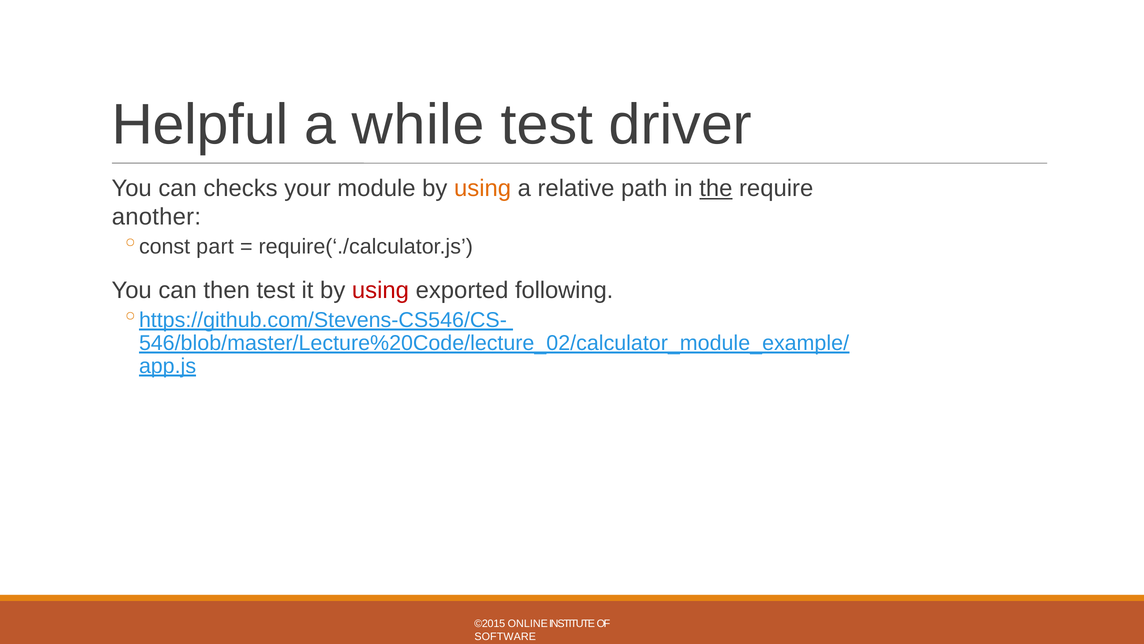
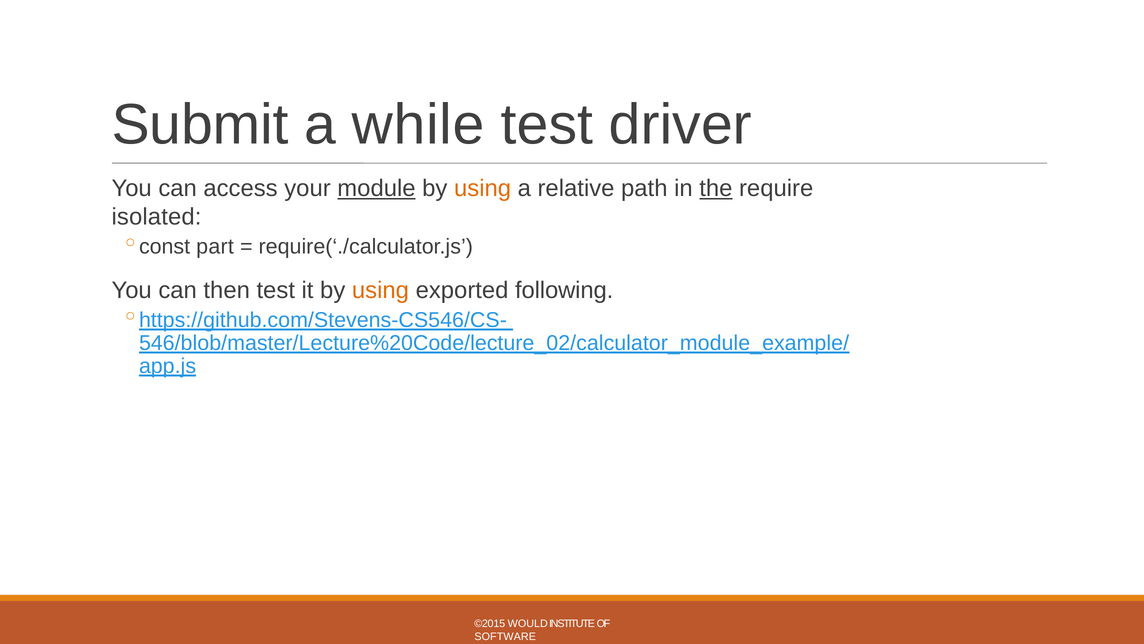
Helpful: Helpful -> Submit
checks: checks -> access
module underline: none -> present
another: another -> isolated
using at (380, 290) colour: red -> orange
ONLINE: ONLINE -> WOULD
